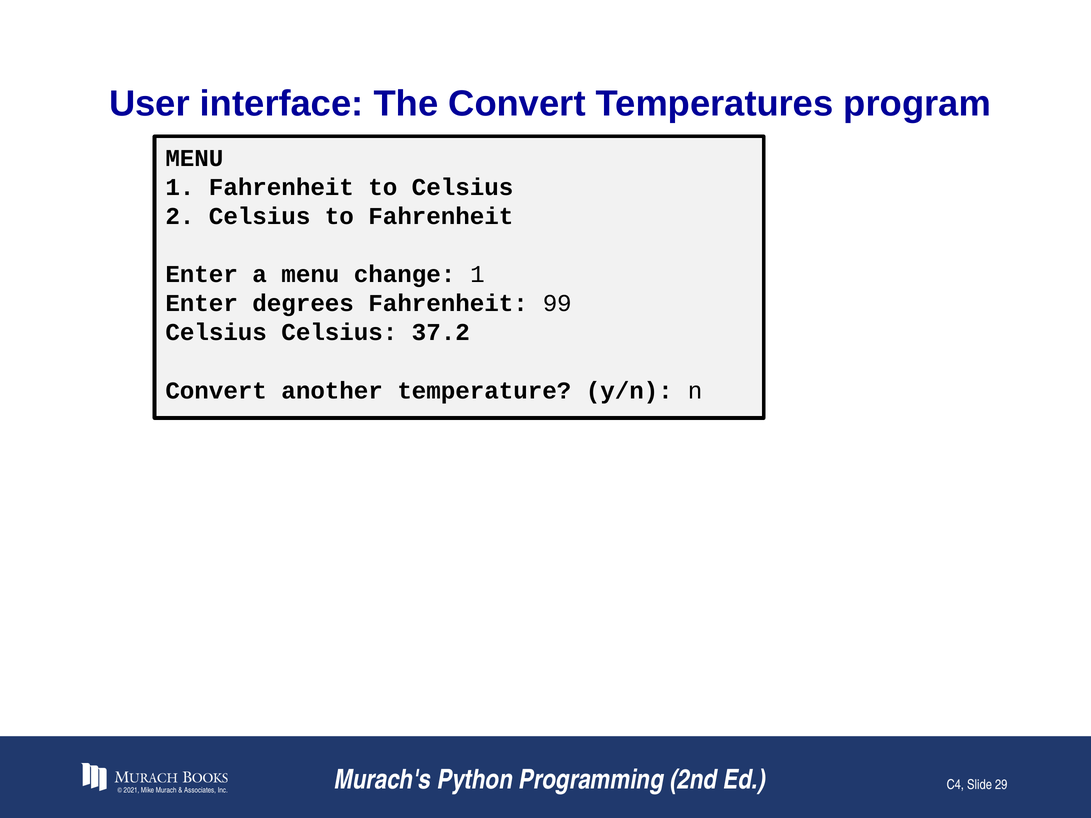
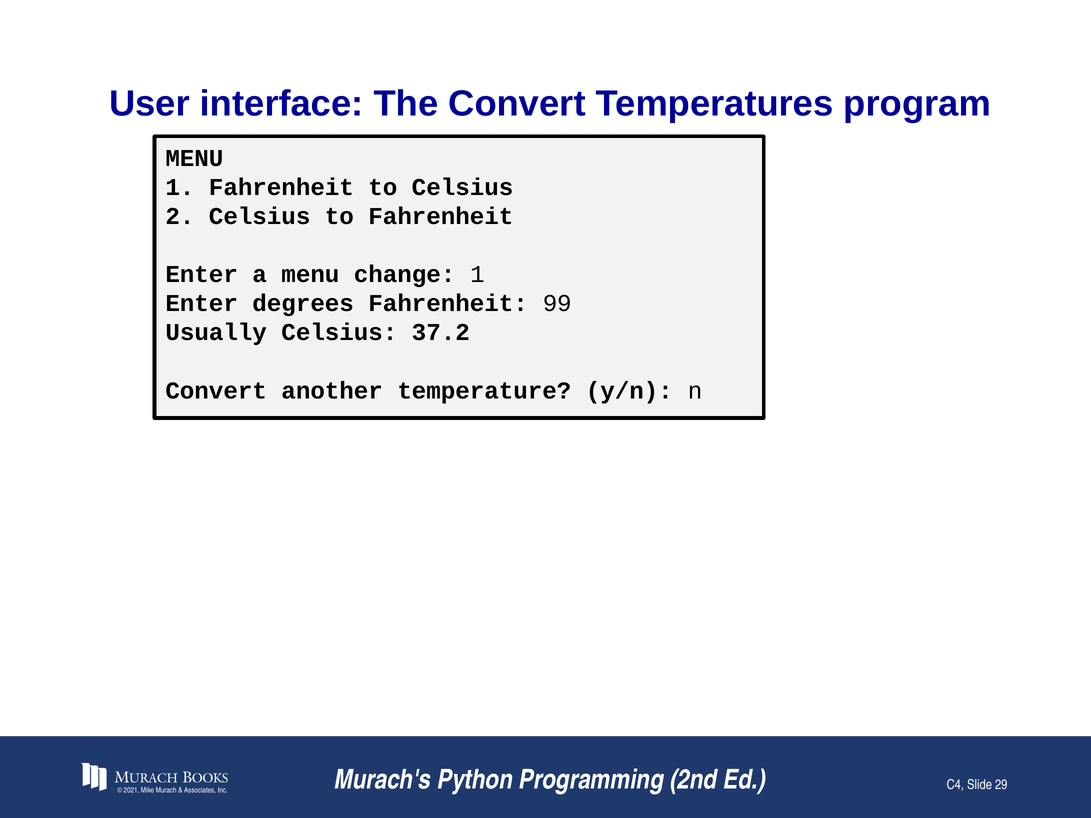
Celsius at (216, 333): Celsius -> Usually
